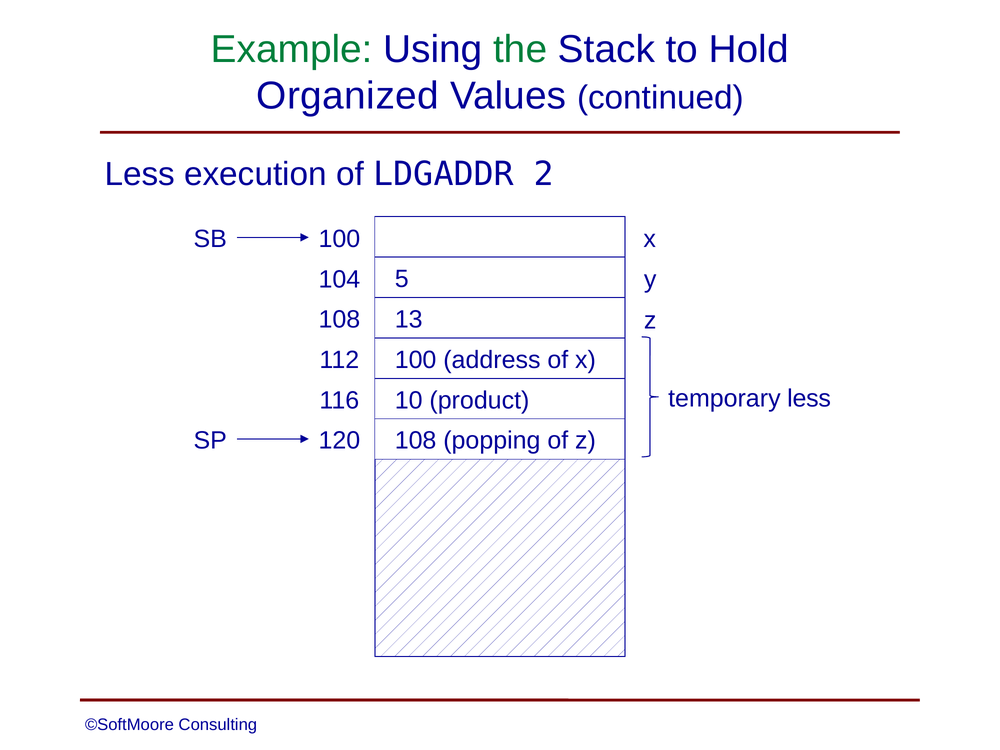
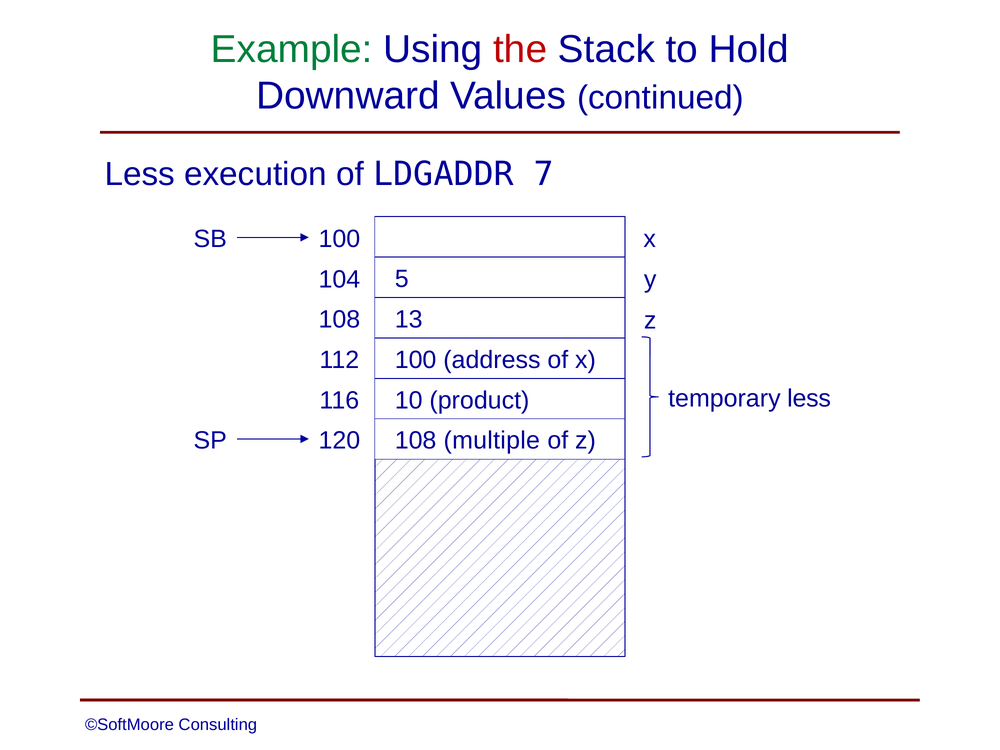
the colour: green -> red
Organized: Organized -> Downward
2: 2 -> 7
popping: popping -> multiple
